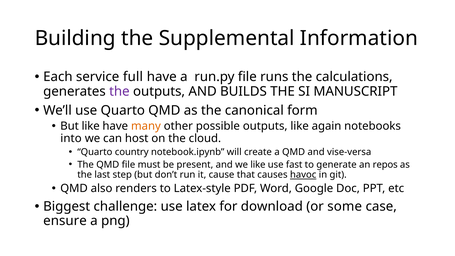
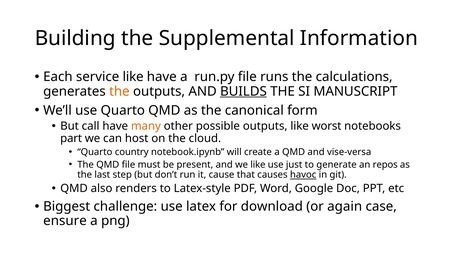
service full: full -> like
the at (119, 91) colour: purple -> orange
BUILDS underline: none -> present
But like: like -> call
again: again -> worst
into: into -> part
fast: fast -> just
some: some -> again
